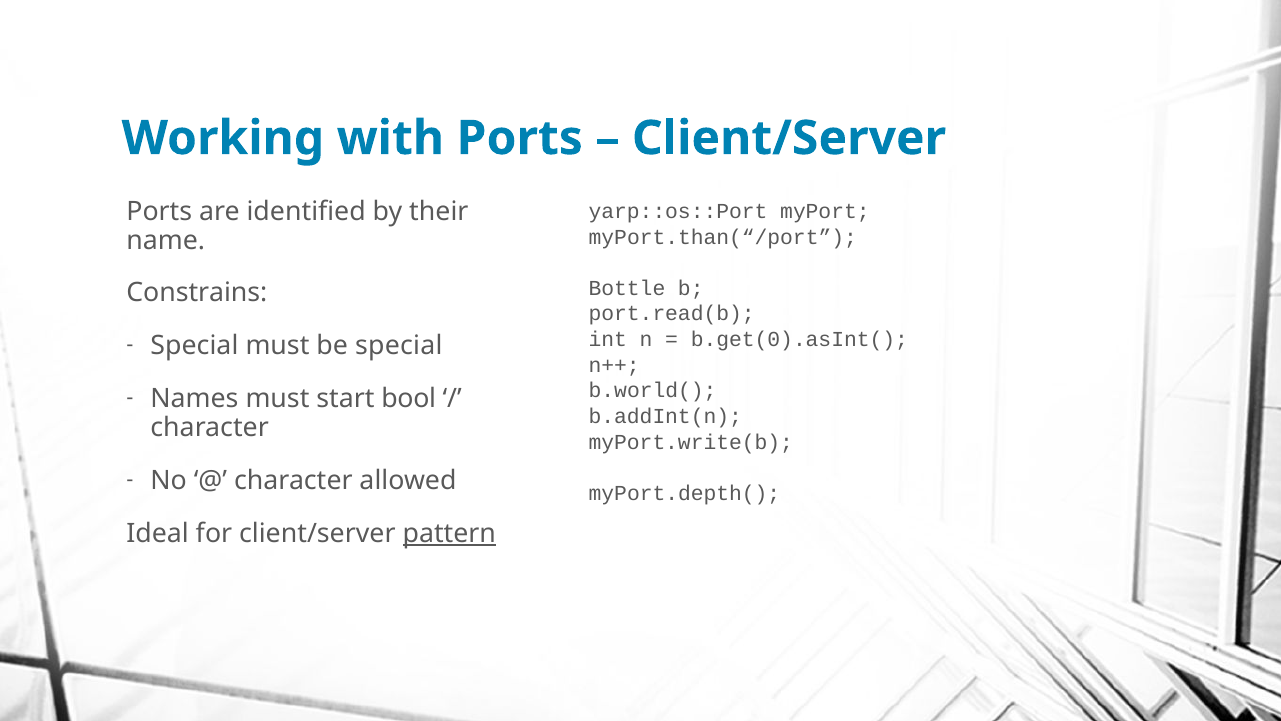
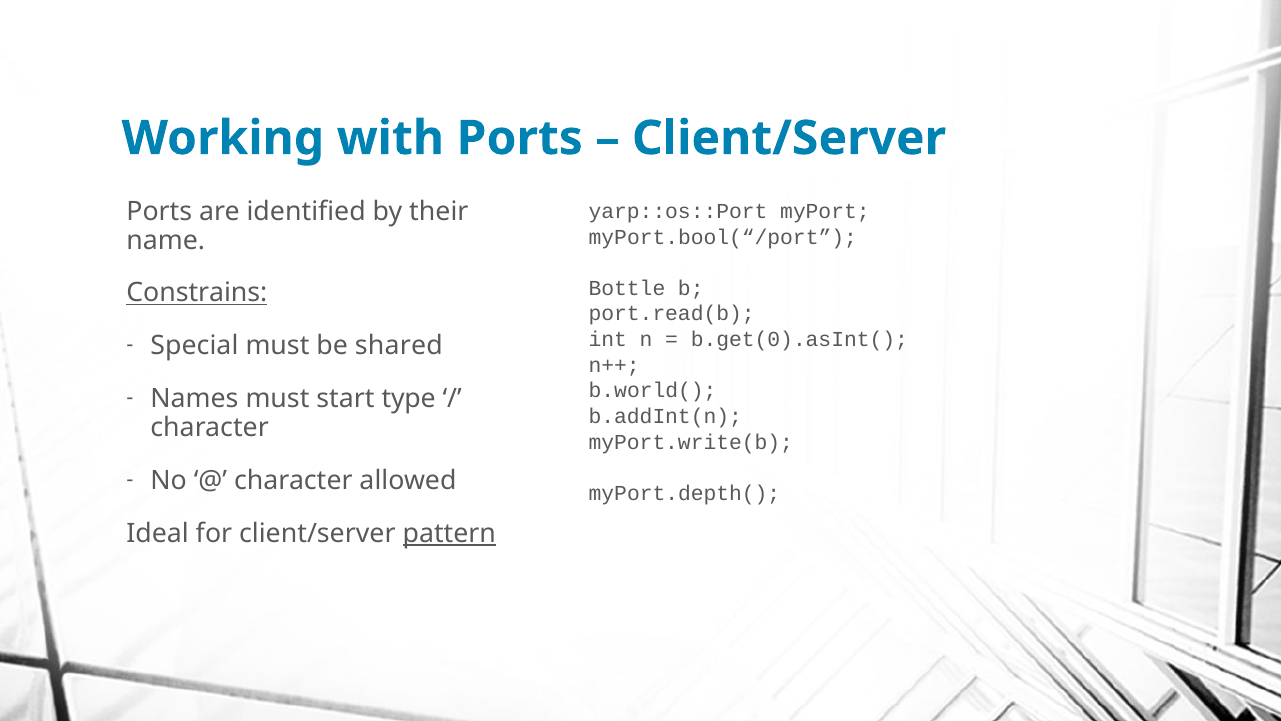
myPort.than(“/port: myPort.than(“/port -> myPort.bool(“/port
Constrains underline: none -> present
be special: special -> shared
bool: bool -> type
